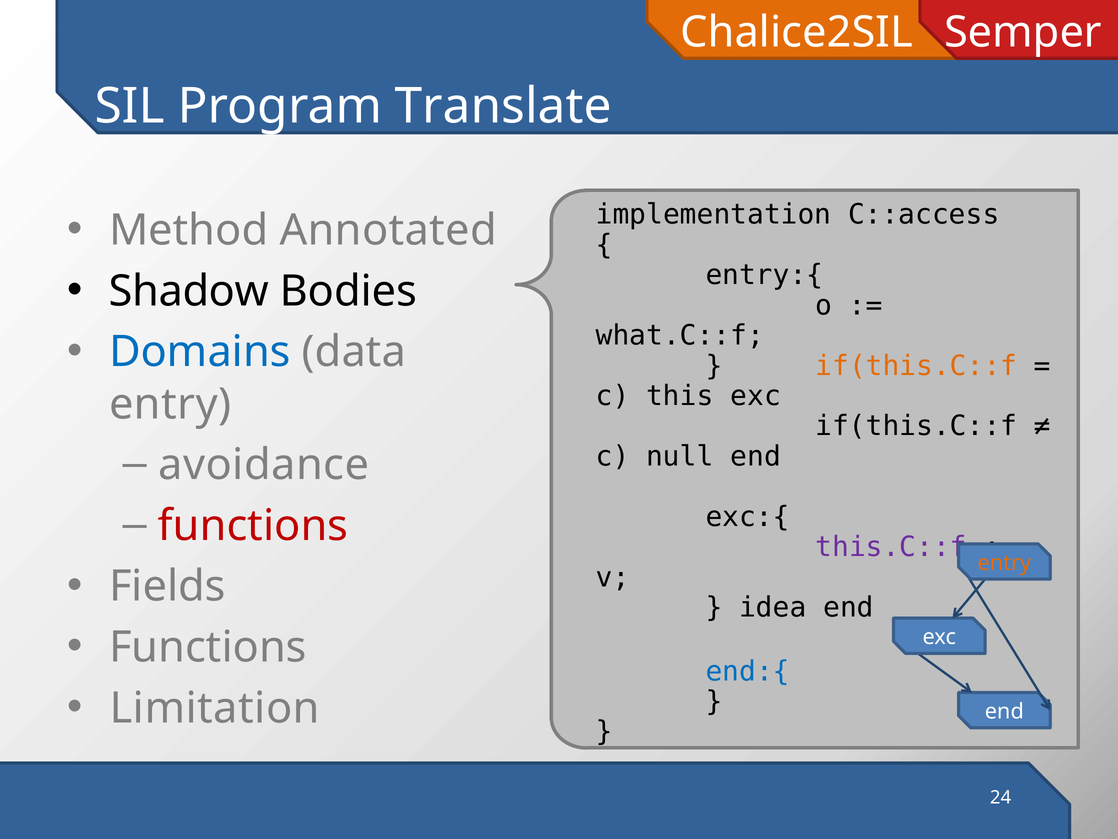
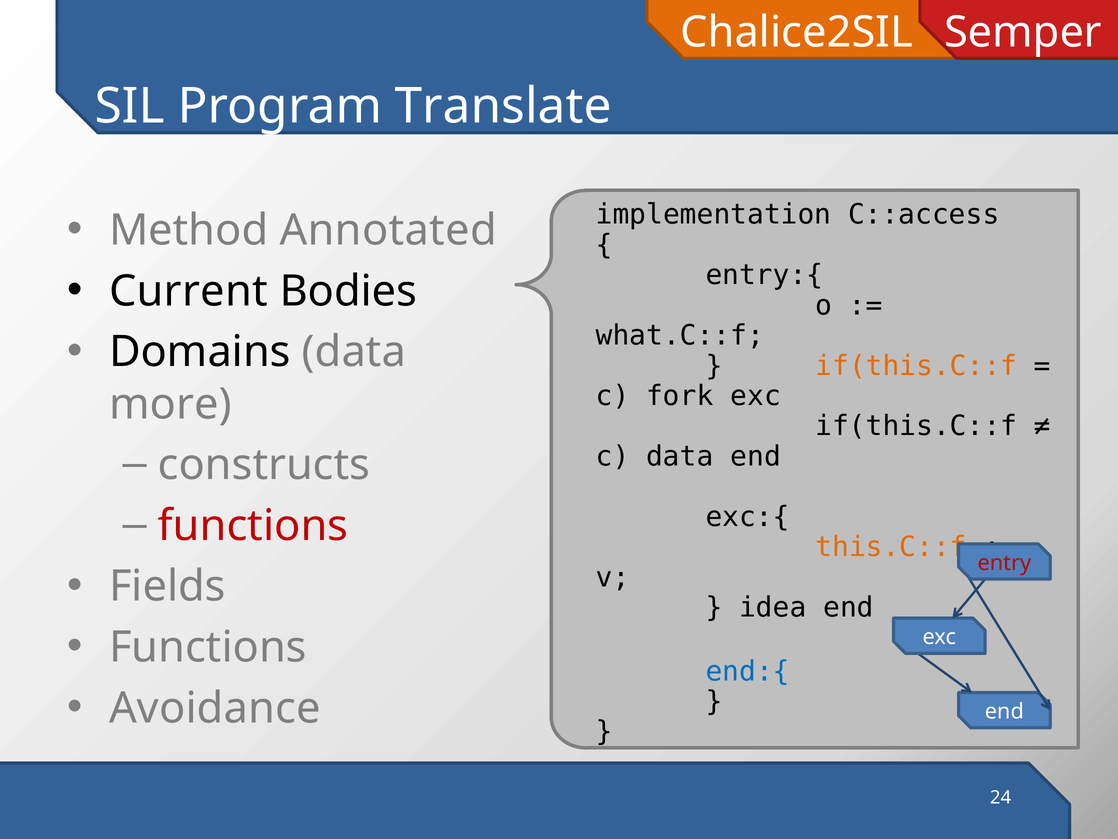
Shadow: Shadow -> Current
Domains colour: blue -> black
this: this -> fork
entry at (170, 404): entry -> more
avoidance: avoidance -> constructs
c null: null -> data
this.C::f colour: purple -> orange
entry at (1004, 563) colour: orange -> red
Limitation: Limitation -> Avoidance
